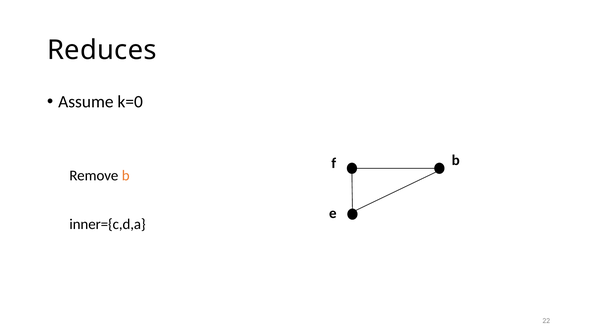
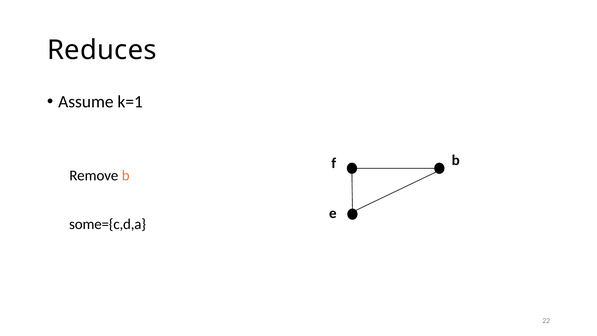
k=0: k=0 -> k=1
inner={c,d,a: inner={c,d,a -> some={c,d,a
